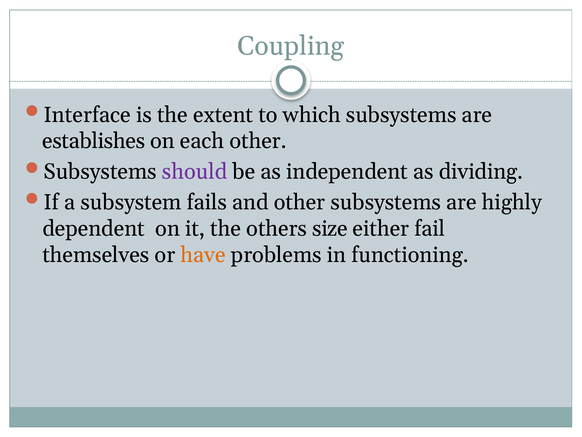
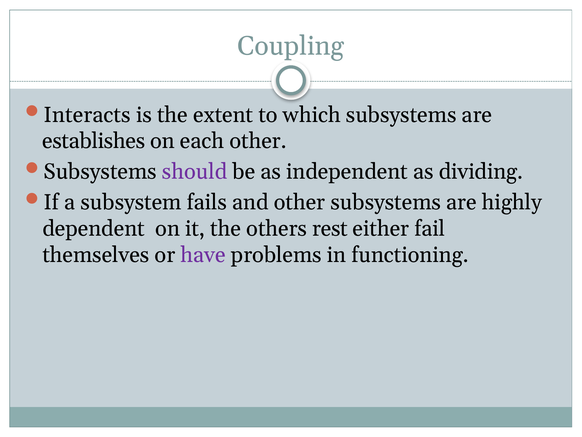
Interface: Interface -> Interacts
size: size -> rest
have colour: orange -> purple
